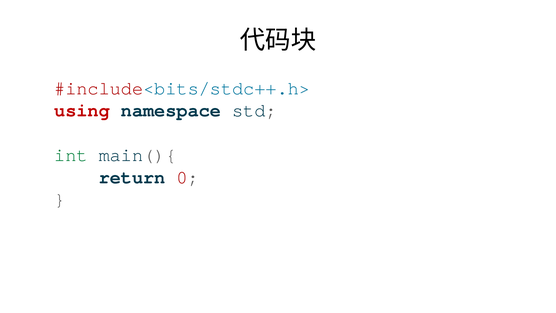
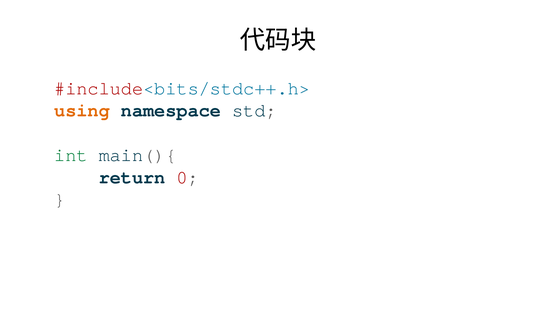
using colour: red -> orange
